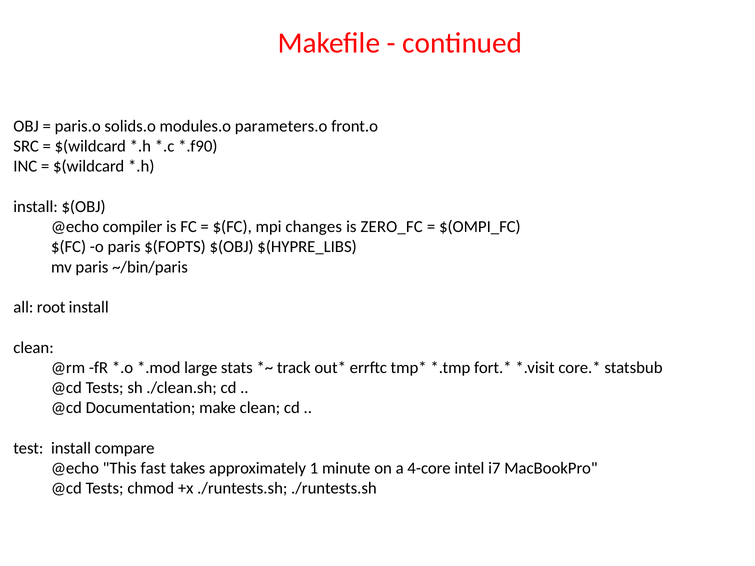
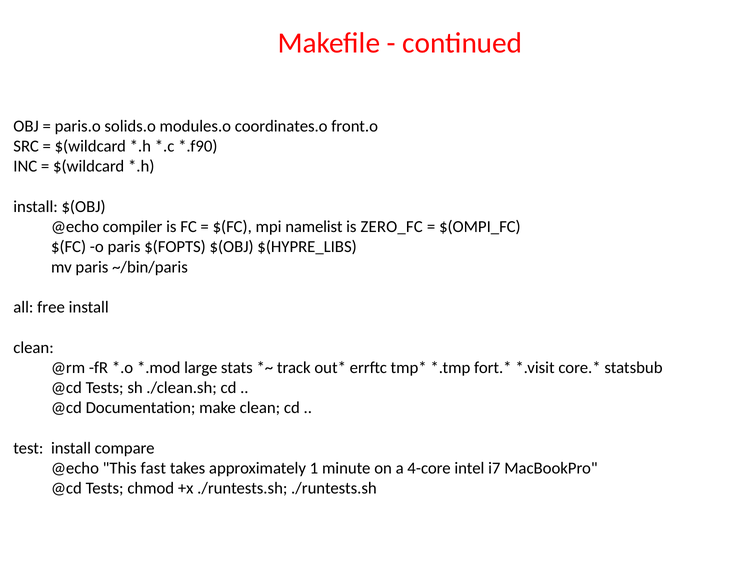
parameters.o: parameters.o -> coordinates.o
changes: changes -> namelist
root: root -> free
